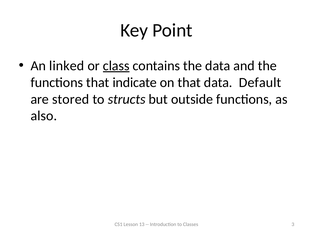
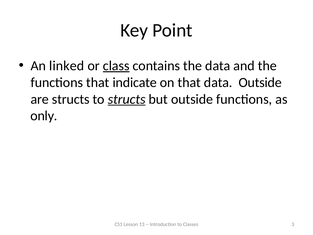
data Default: Default -> Outside
are stored: stored -> structs
structs at (127, 99) underline: none -> present
also: also -> only
